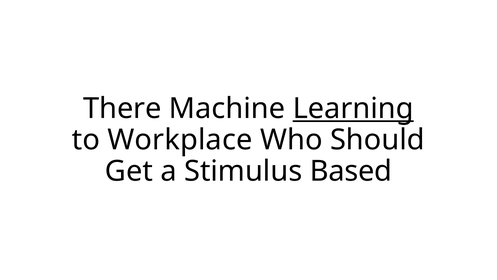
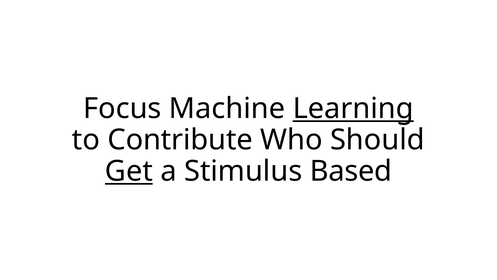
There: There -> Focus
Workplace: Workplace -> Contribute
Get underline: none -> present
